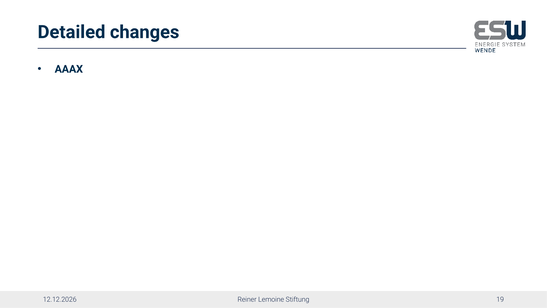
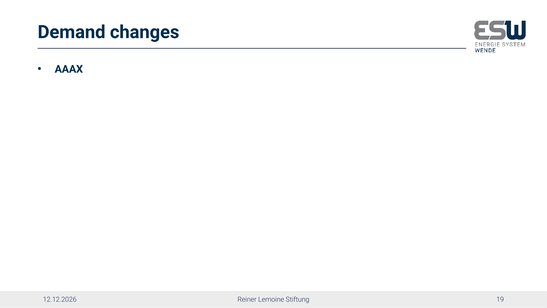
Detailed: Detailed -> Demand
